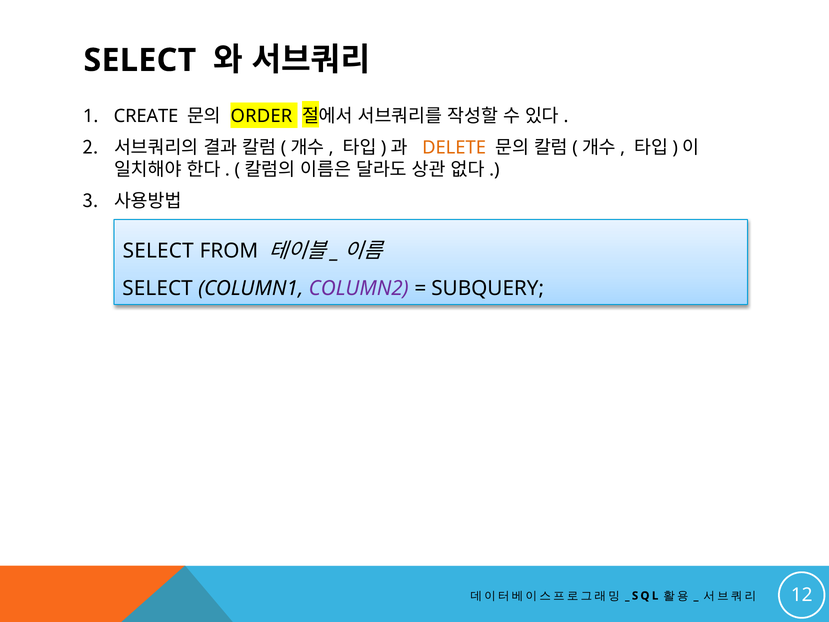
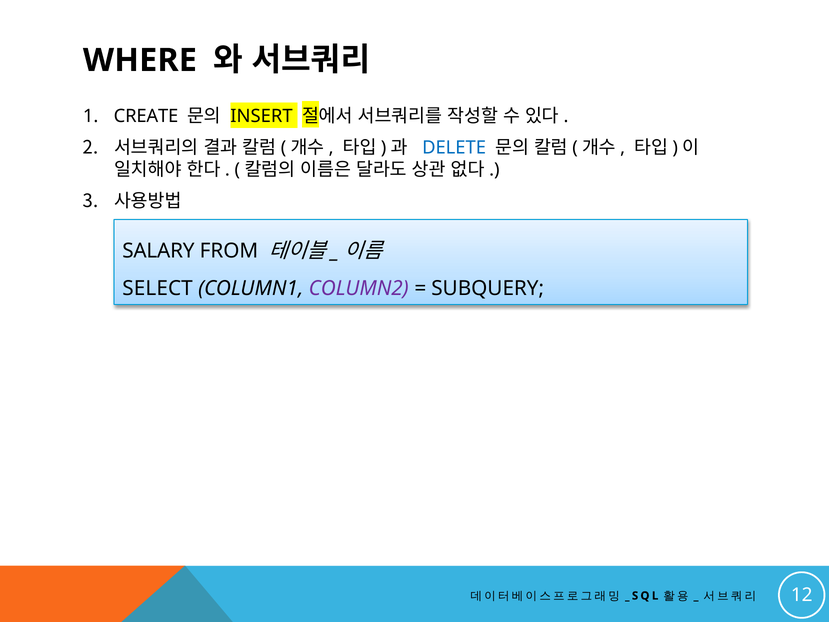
SELECT at (140, 60): SELECT -> WHERE
ORDER: ORDER -> INSERT
DELETE colour: orange -> blue
SELECT at (158, 251): SELECT -> SALARY
